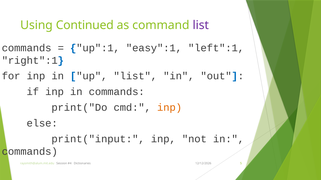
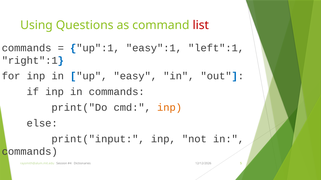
Continued: Continued -> Questions
list at (201, 25) colour: purple -> red
up list: list -> easy
